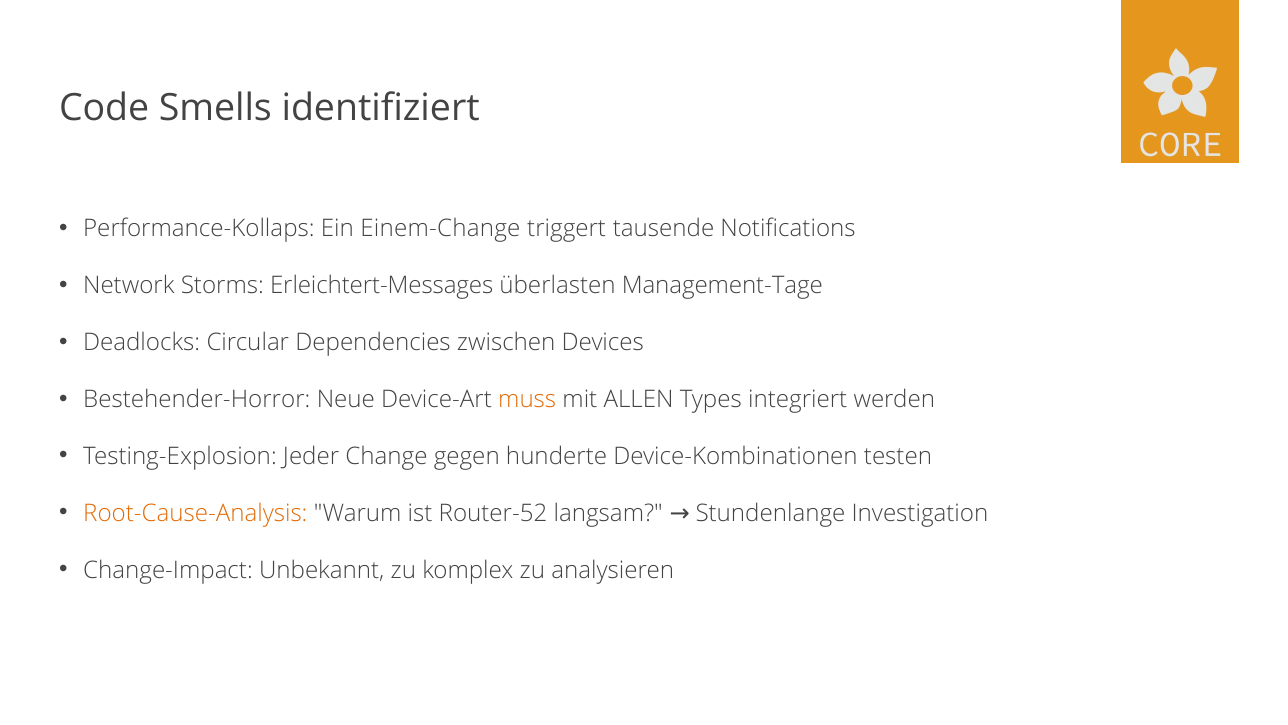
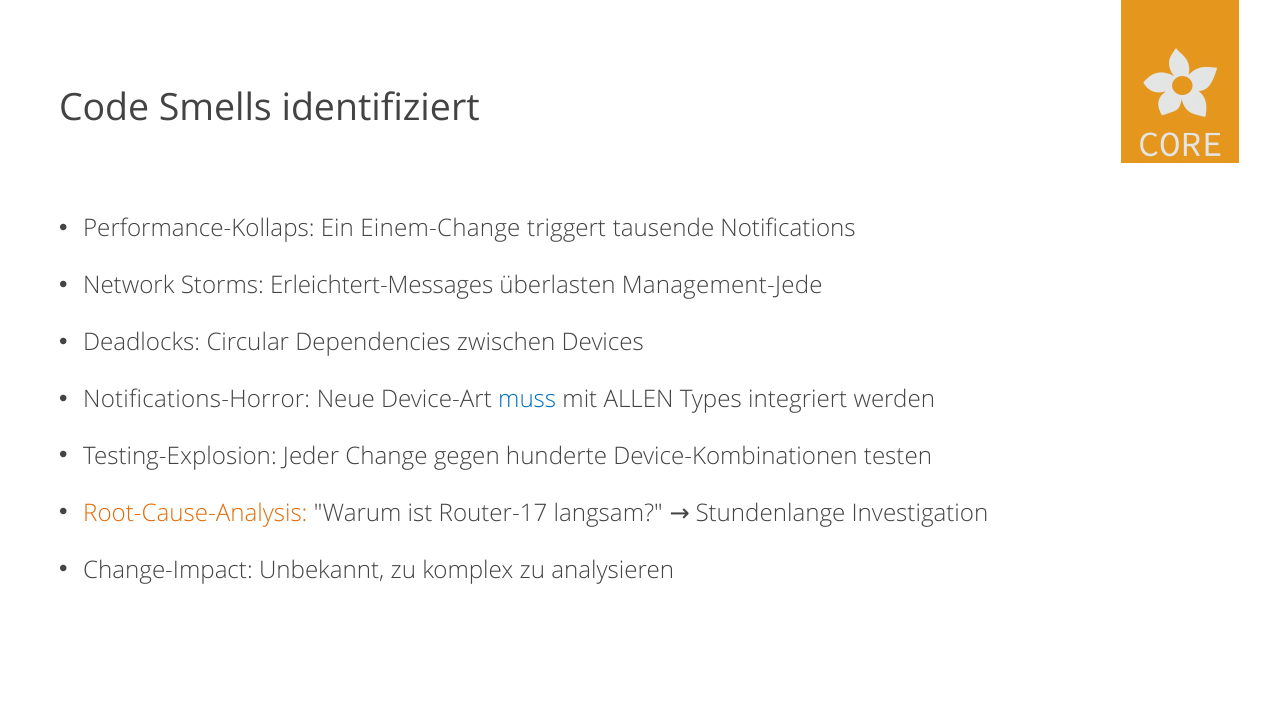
Management-Tage: Management-Tage -> Management-Jede
Bestehender-Horror: Bestehender-Horror -> Notifications-Horror
muss colour: orange -> blue
Router-52: Router-52 -> Router-17
